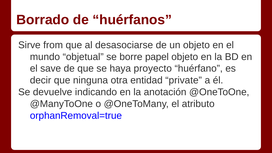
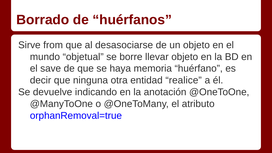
papel: papel -> llevar
proyecto: proyecto -> memoria
private: private -> realice
